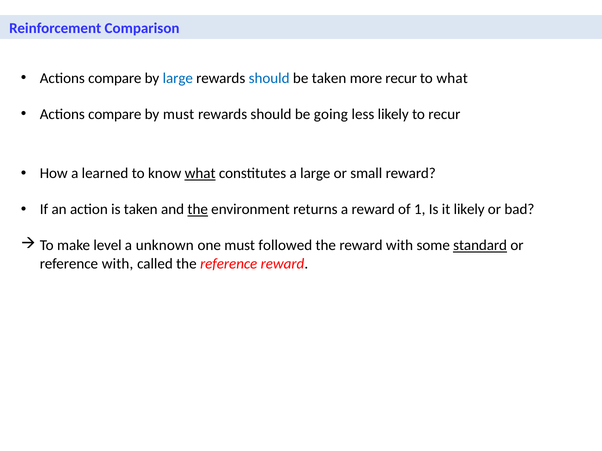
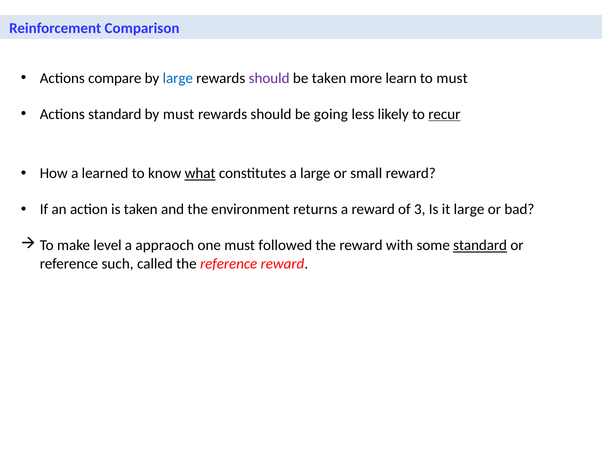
should at (269, 78) colour: blue -> purple
more recur: recur -> learn
to what: what -> must
compare at (115, 114): compare -> standard
recur at (444, 114) underline: none -> present
the at (198, 210) underline: present -> none
1: 1 -> 3
it likely: likely -> large
unknown: unknown -> appraoch
reference with: with -> such
